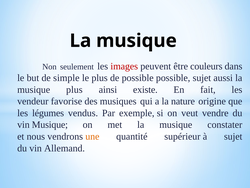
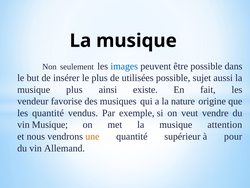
images colour: red -> blue
être couleurs: couleurs -> possible
simple: simple -> insérer
de possible: possible -> utilisées
les légumes: légumes -> quantité
constater: constater -> attention
à sujet: sujet -> pour
